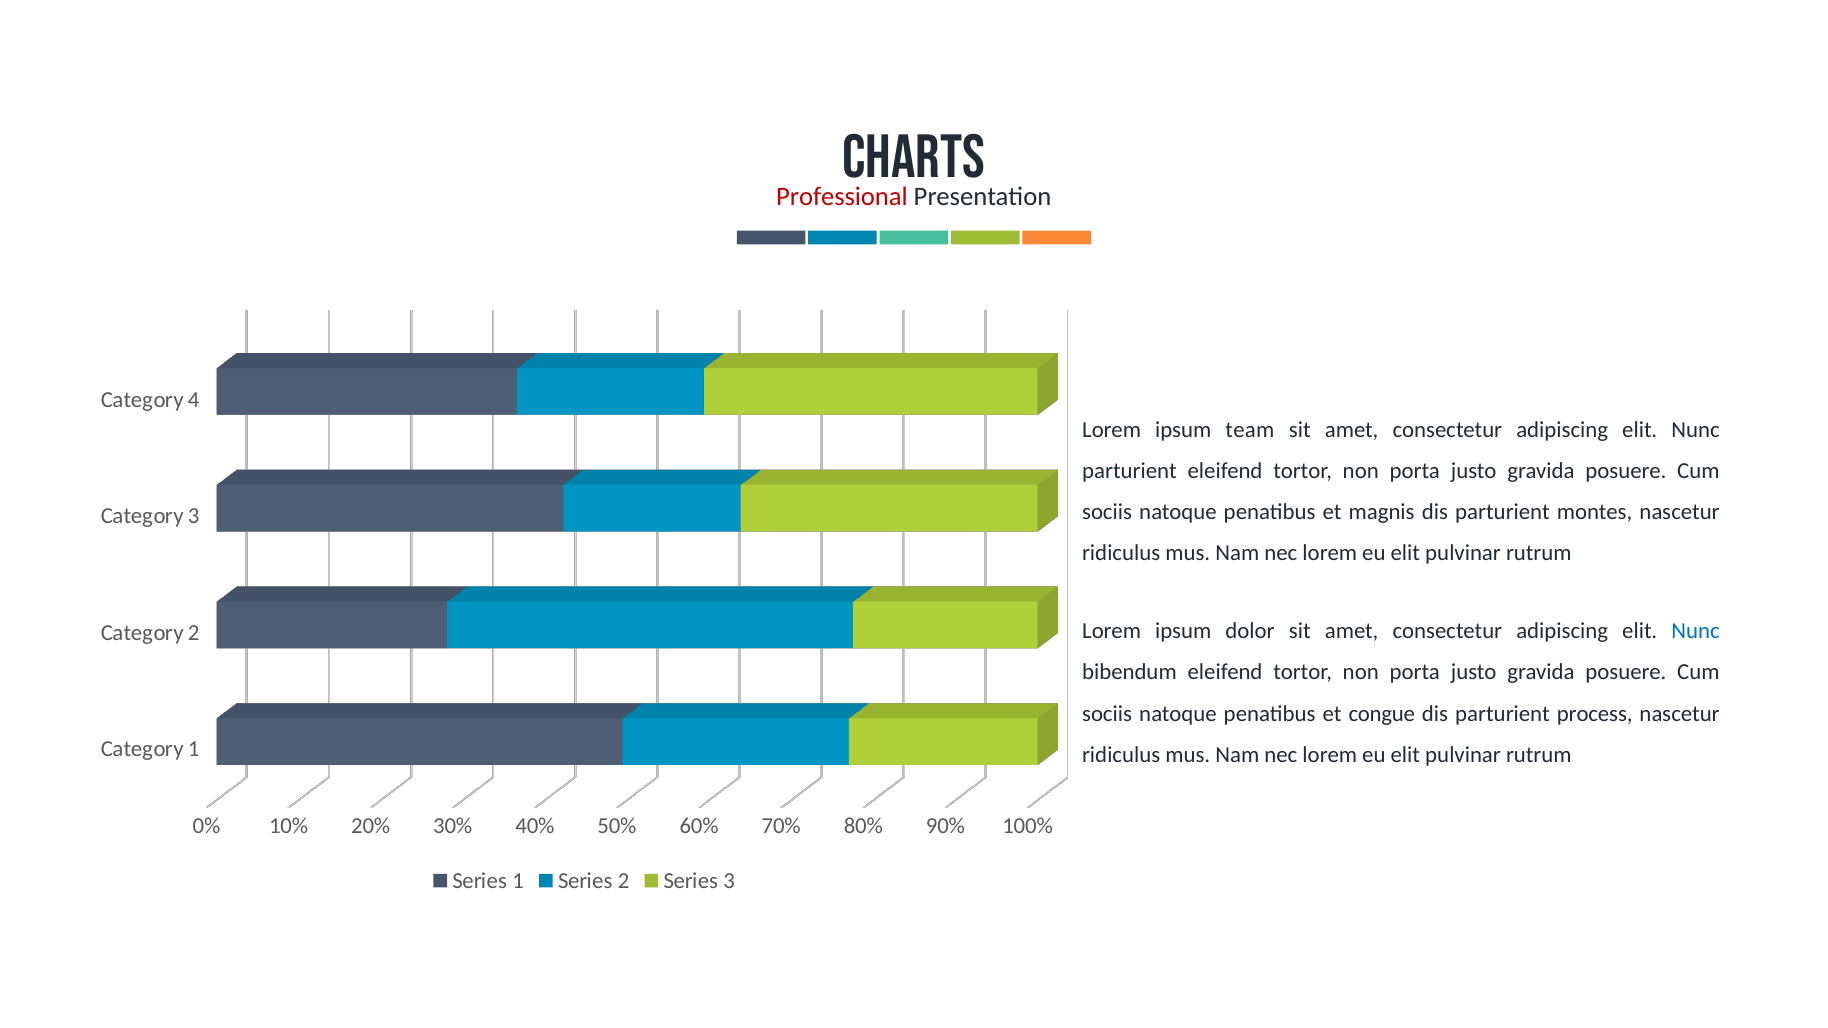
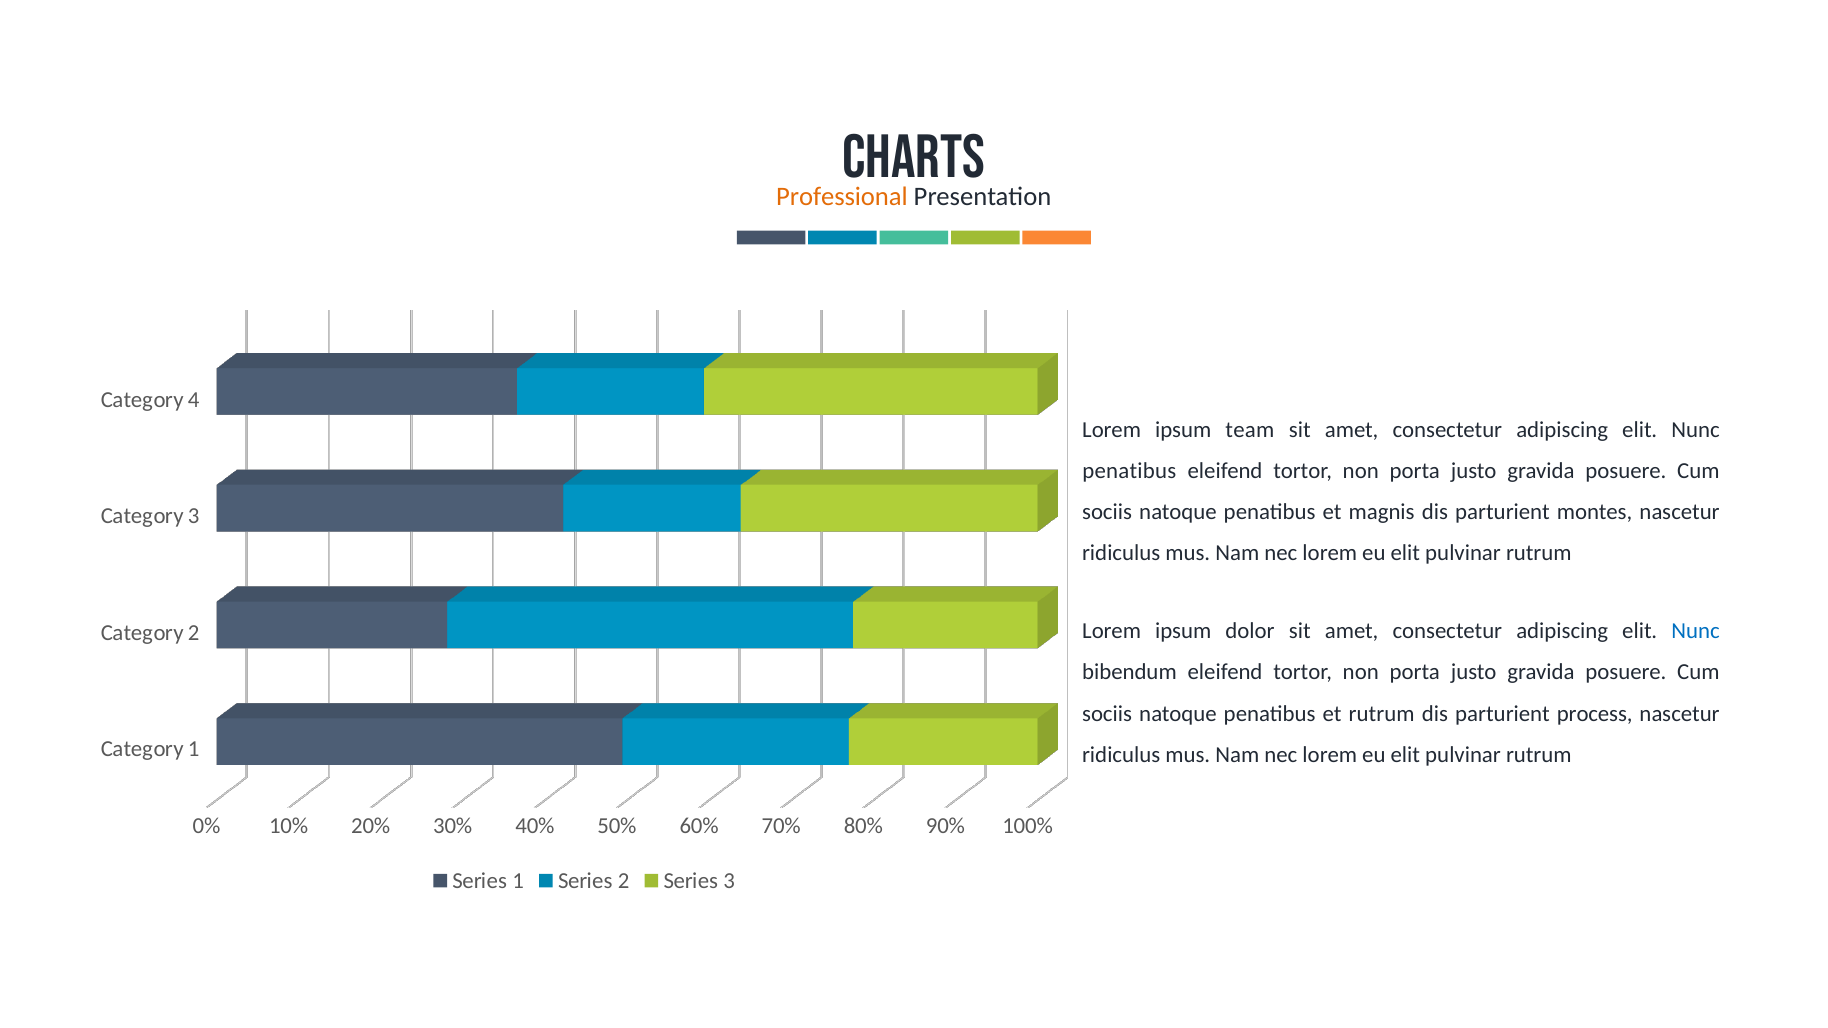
Professional colour: red -> orange
parturient at (1129, 471): parturient -> penatibus
et congue: congue -> rutrum
